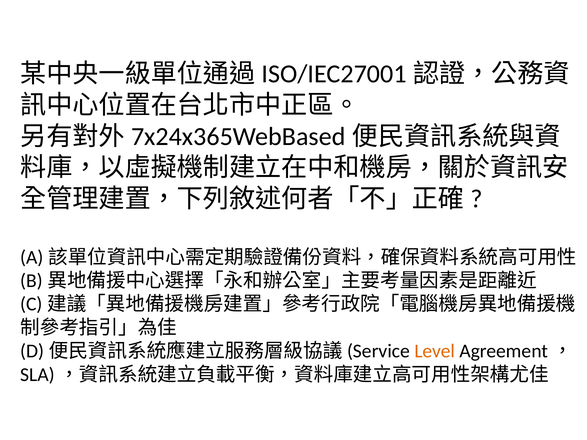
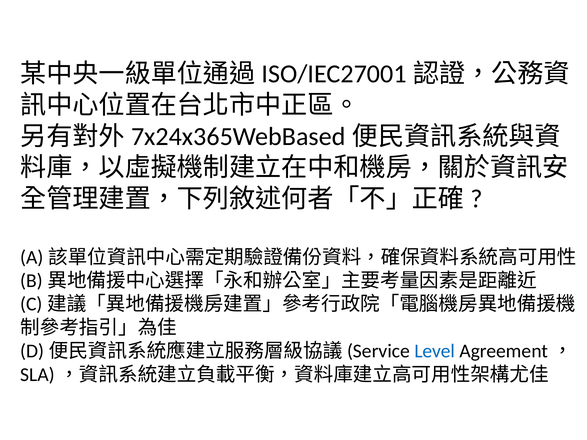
Level colour: orange -> blue
